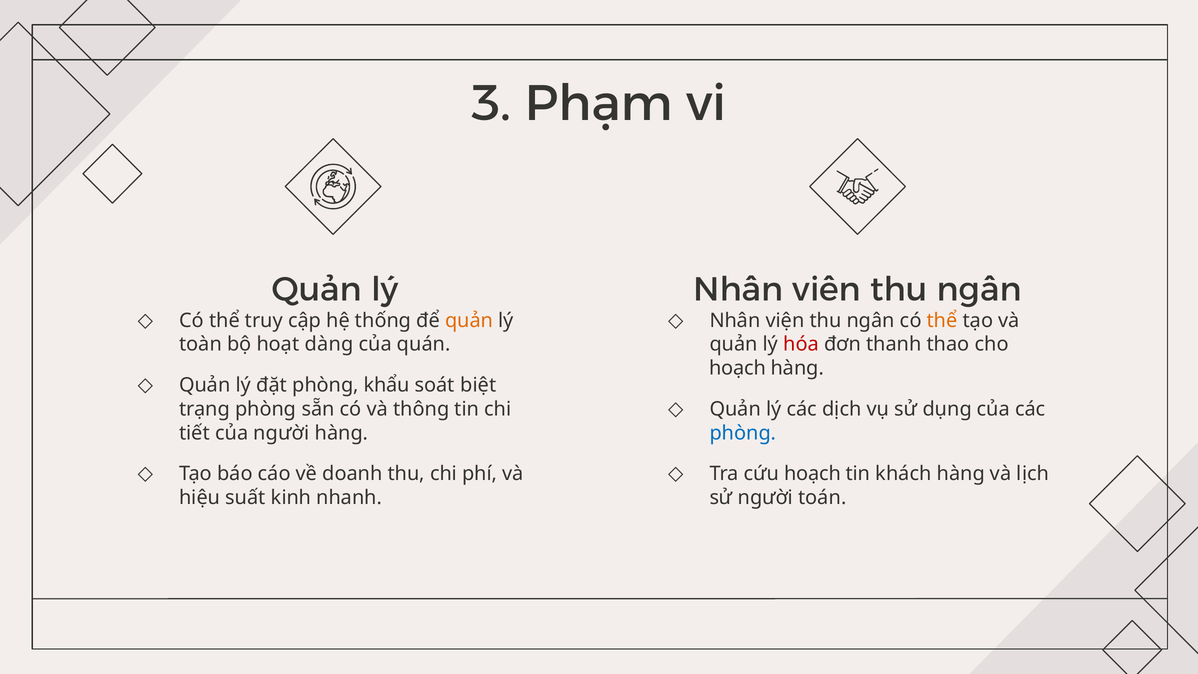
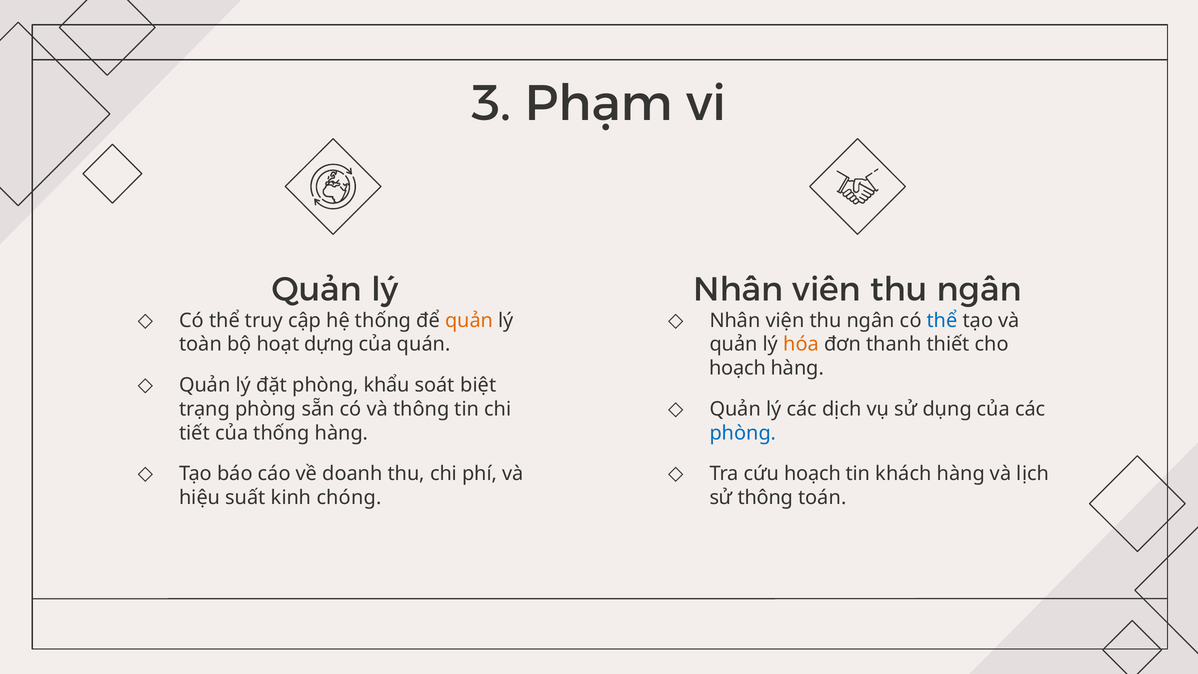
thể at (942, 320) colour: orange -> blue
dàng: dàng -> dựng
hóa colour: red -> orange
thao: thao -> thiết
của người: người -> thống
nhanh: nhanh -> chóng
sử người: người -> thông
